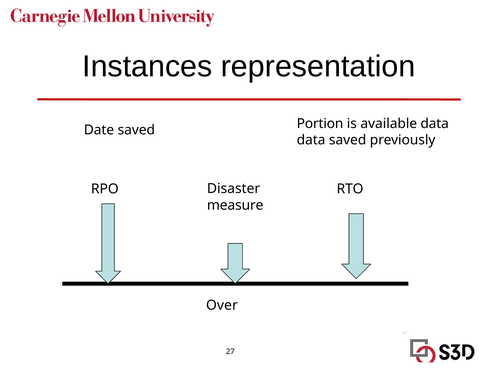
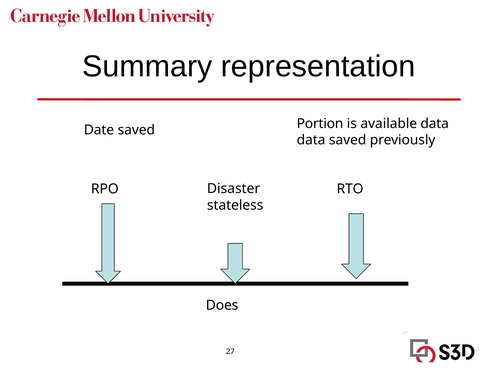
Instances: Instances -> Summary
measure: measure -> stateless
Over: Over -> Does
